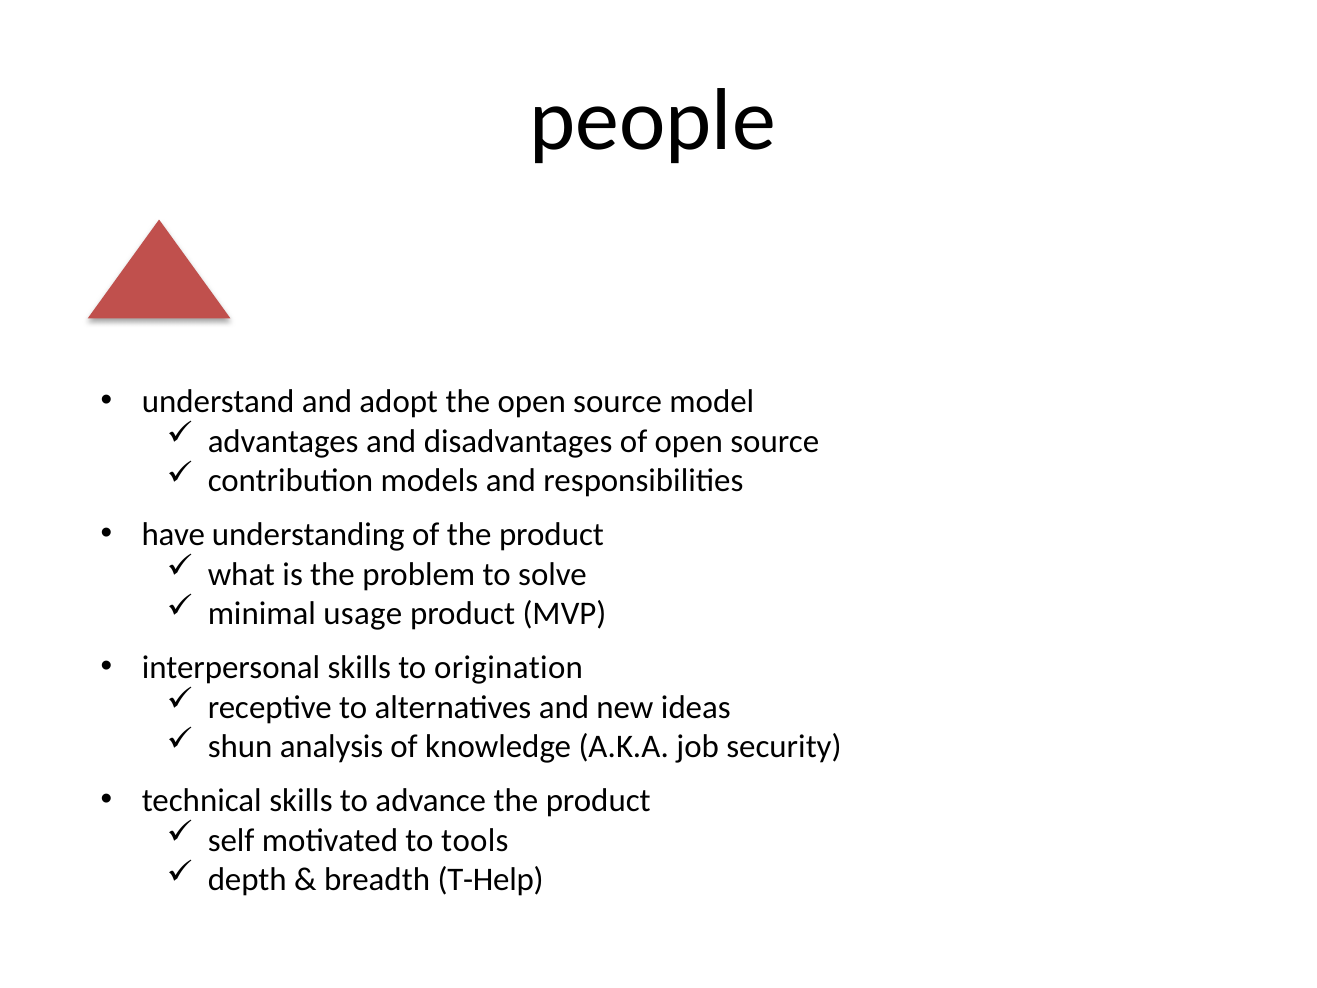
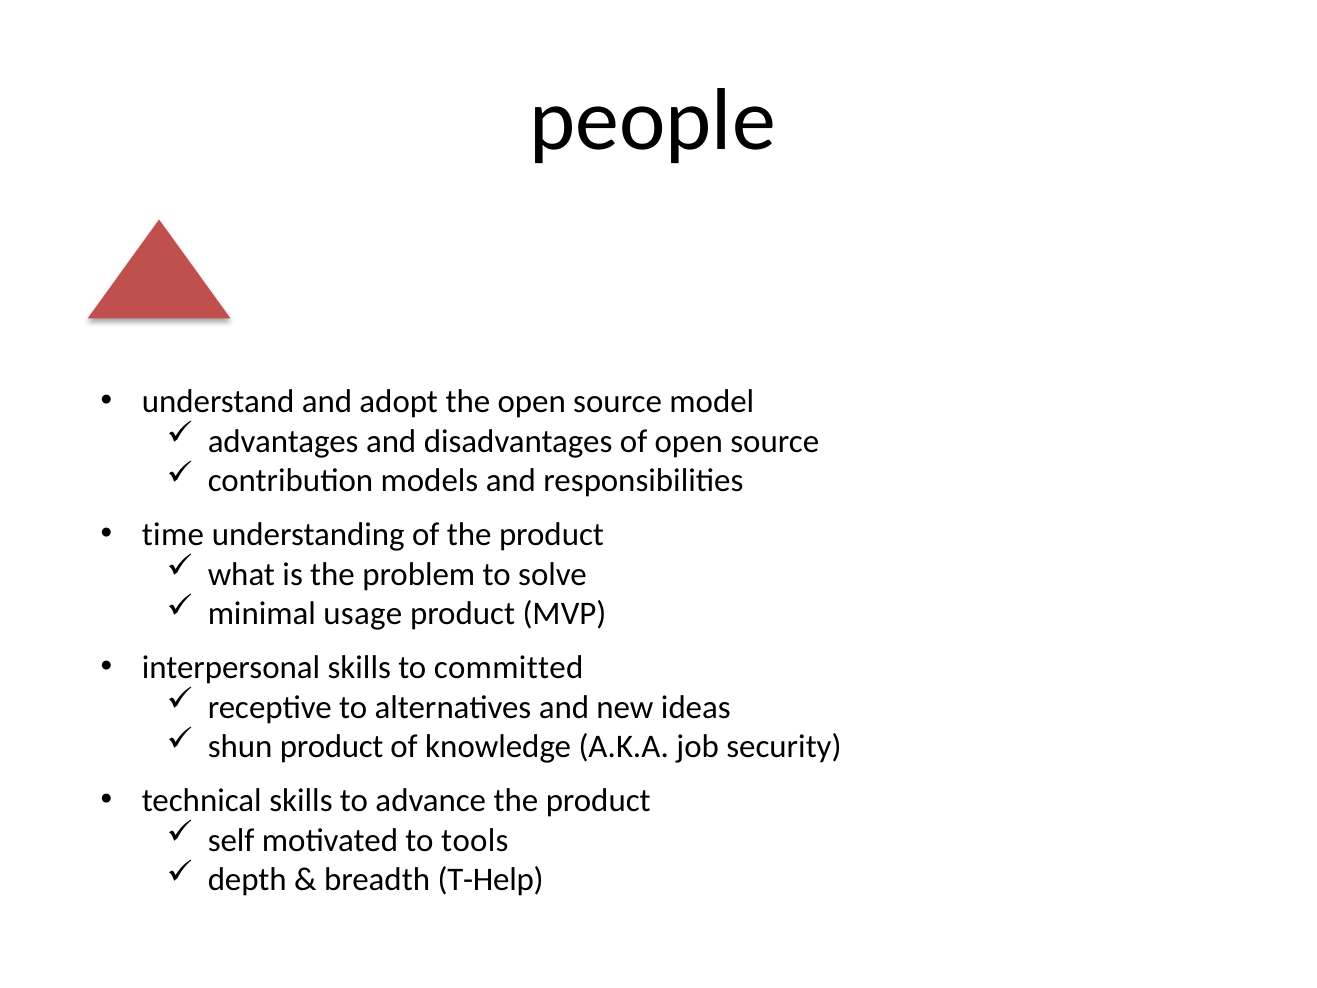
have: have -> time
origination: origination -> committed
shun analysis: analysis -> product
